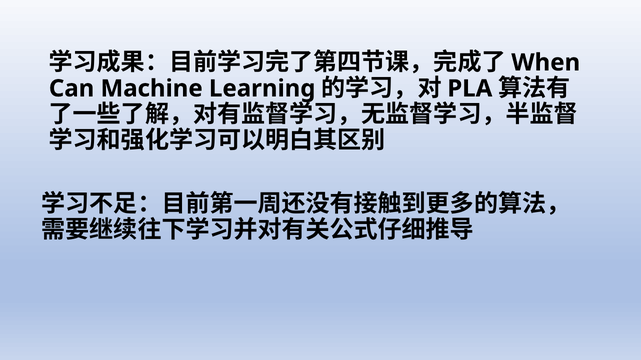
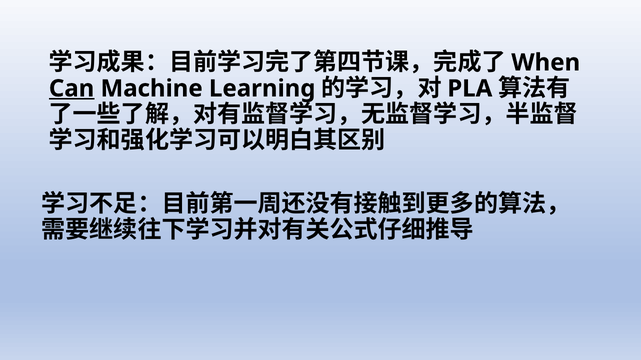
Can underline: none -> present
